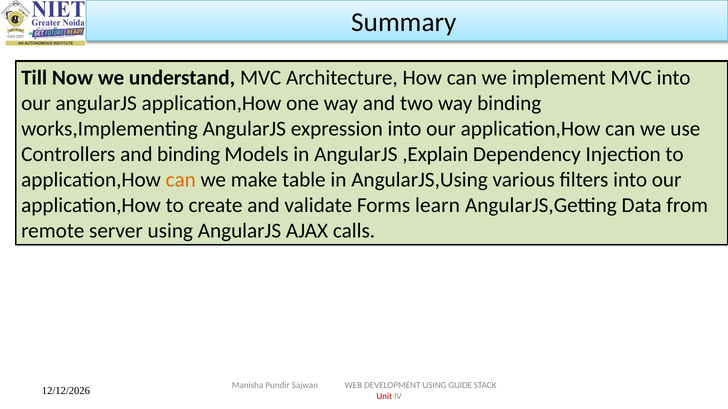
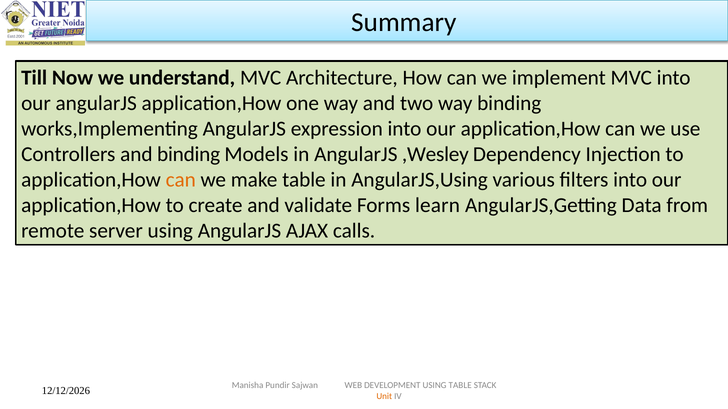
,Explain: ,Explain -> ,Wesley
USING GUIDE: GUIDE -> TABLE
Unit colour: red -> orange
